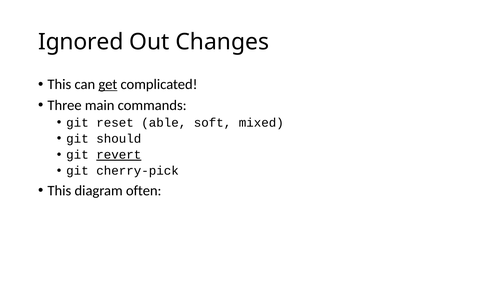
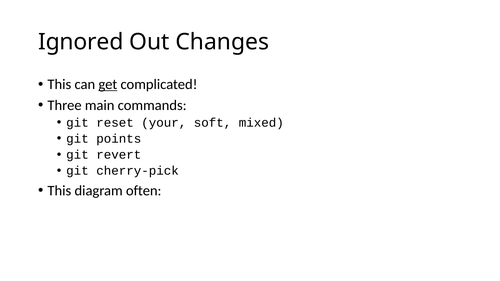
able: able -> your
should: should -> points
revert underline: present -> none
